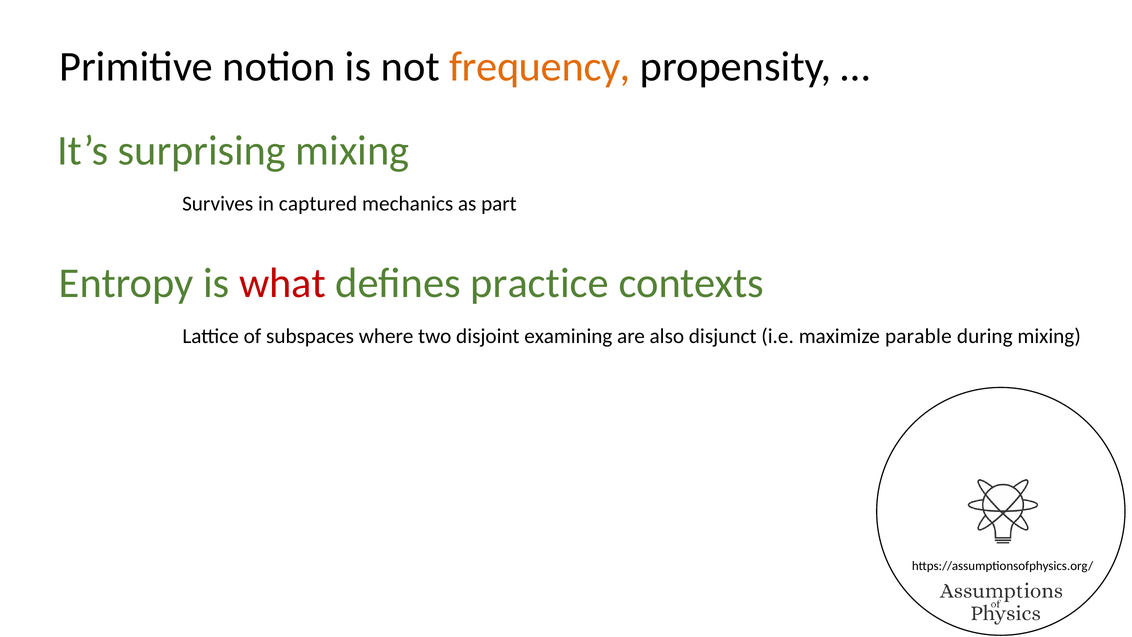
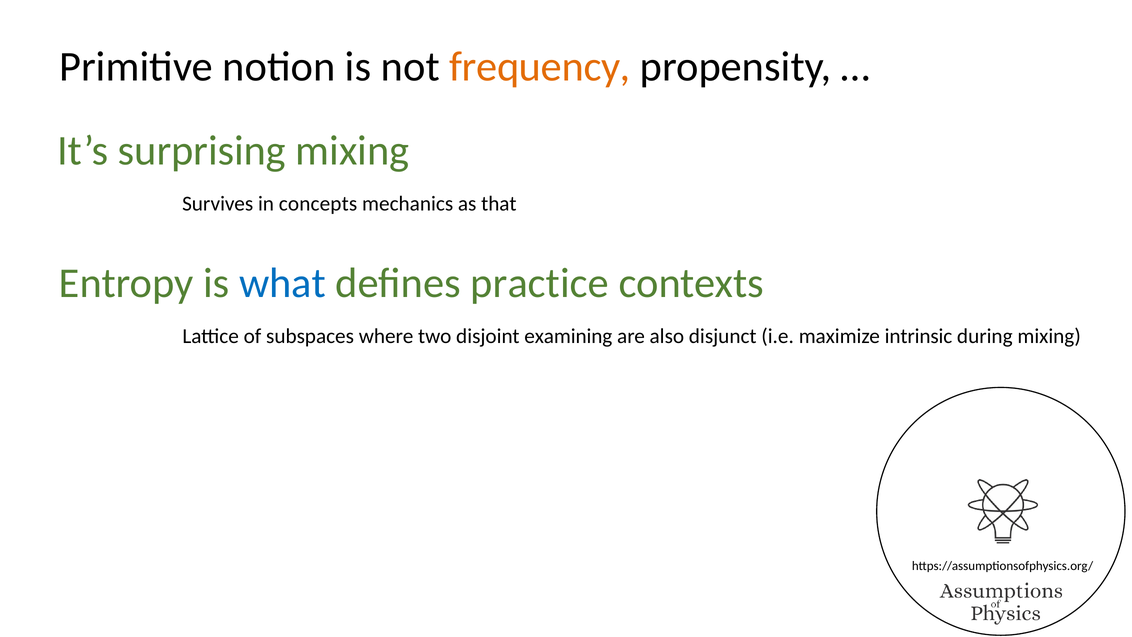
captured: captured -> concepts
part: part -> that
what colour: red -> blue
parable: parable -> intrinsic
